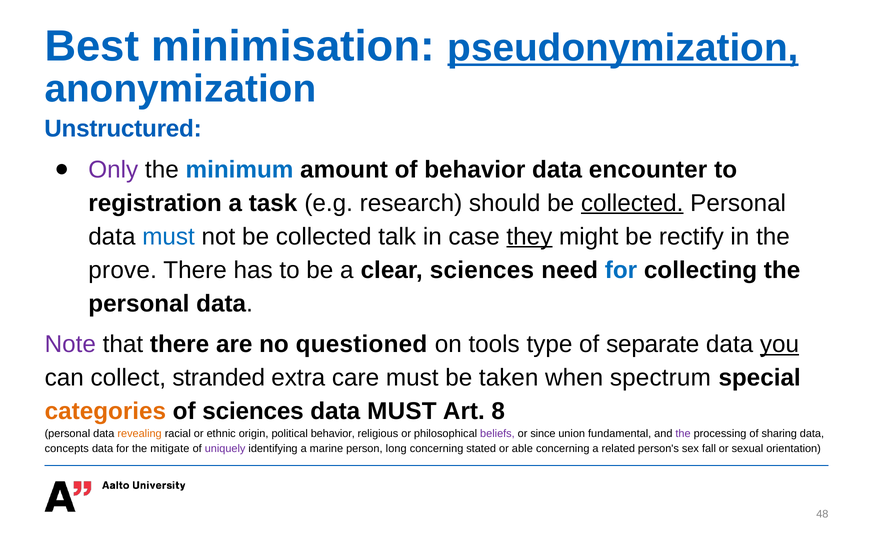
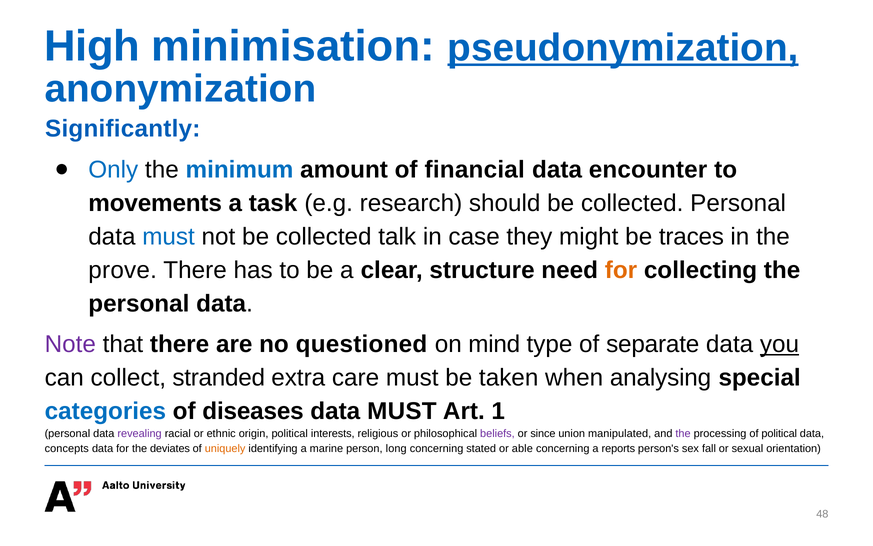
Best: Best -> High
Unstructured: Unstructured -> Significantly
Only colour: purple -> blue
of behavior: behavior -> financial
registration: registration -> movements
collected at (632, 203) underline: present -> none
they underline: present -> none
rectify: rectify -> traces
clear sciences: sciences -> structure
for at (621, 270) colour: blue -> orange
tools: tools -> mind
spectrum: spectrum -> analysing
categories colour: orange -> blue
of sciences: sciences -> diseases
8: 8 -> 1
revealing colour: orange -> purple
political behavior: behavior -> interests
fundamental: fundamental -> manipulated
of sharing: sharing -> political
mitigate: mitigate -> deviates
uniquely colour: purple -> orange
related: related -> reports
